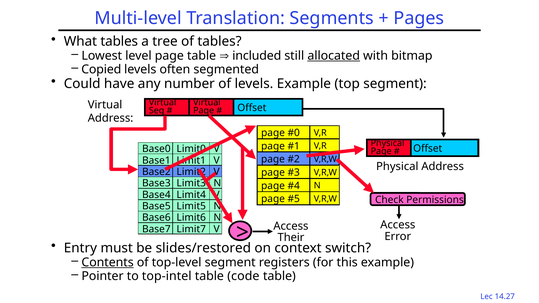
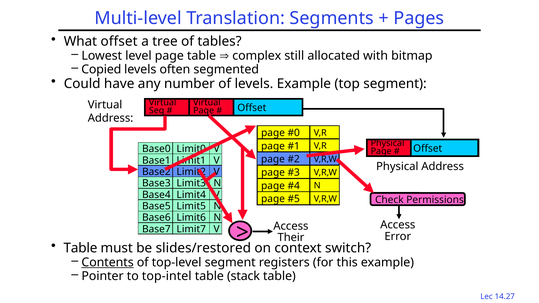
What tables: tables -> offset
included: included -> complex
allocated underline: present -> none
Entry at (80, 248): Entry -> Table
code: code -> stack
